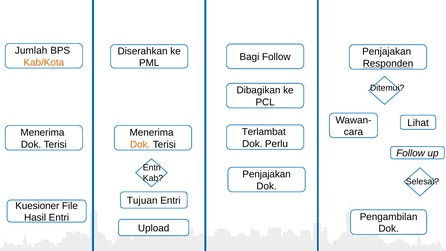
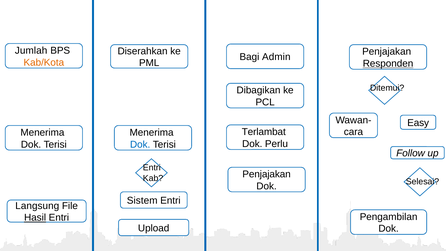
Bagi Follow: Follow -> Admin
Lihat: Lihat -> Easy
Dok at (140, 144) colour: orange -> blue
Tujuan: Tujuan -> Sistem
Kuesioner: Kuesioner -> Langsung
Hasil underline: none -> present
